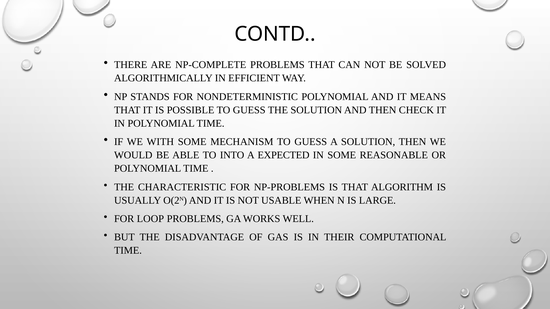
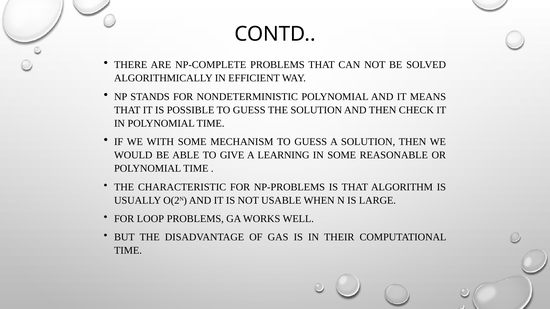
INTO: INTO -> GIVE
EXPECTED: EXPECTED -> LEARNING
